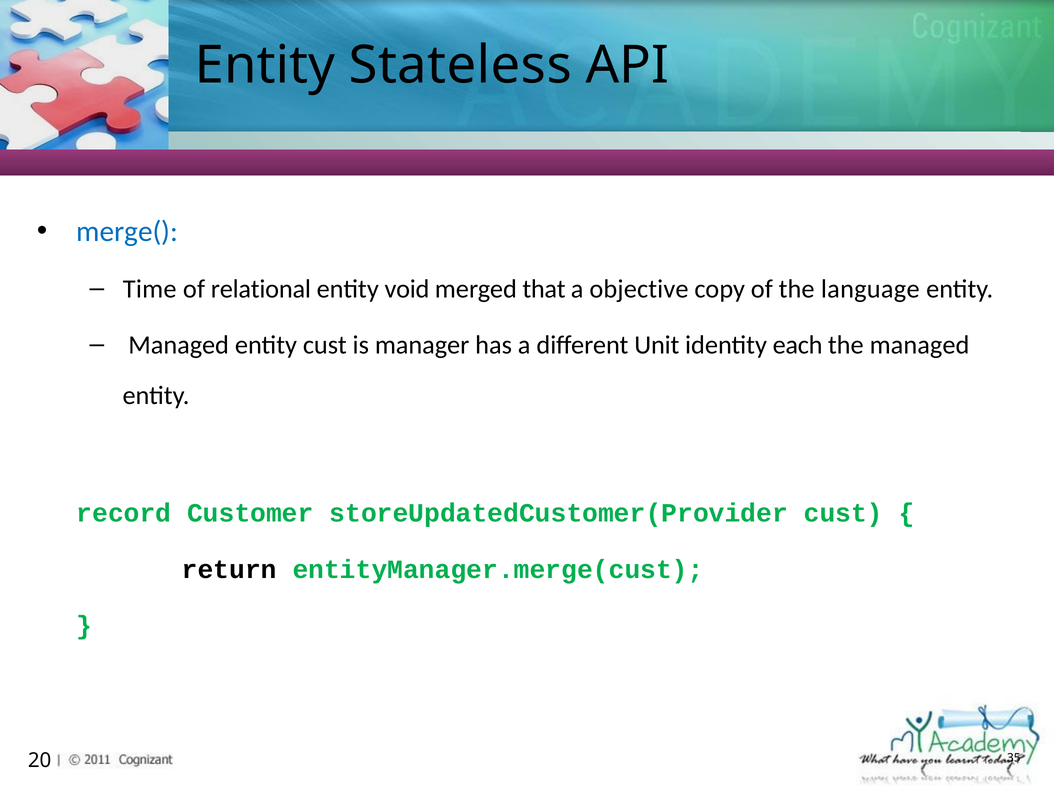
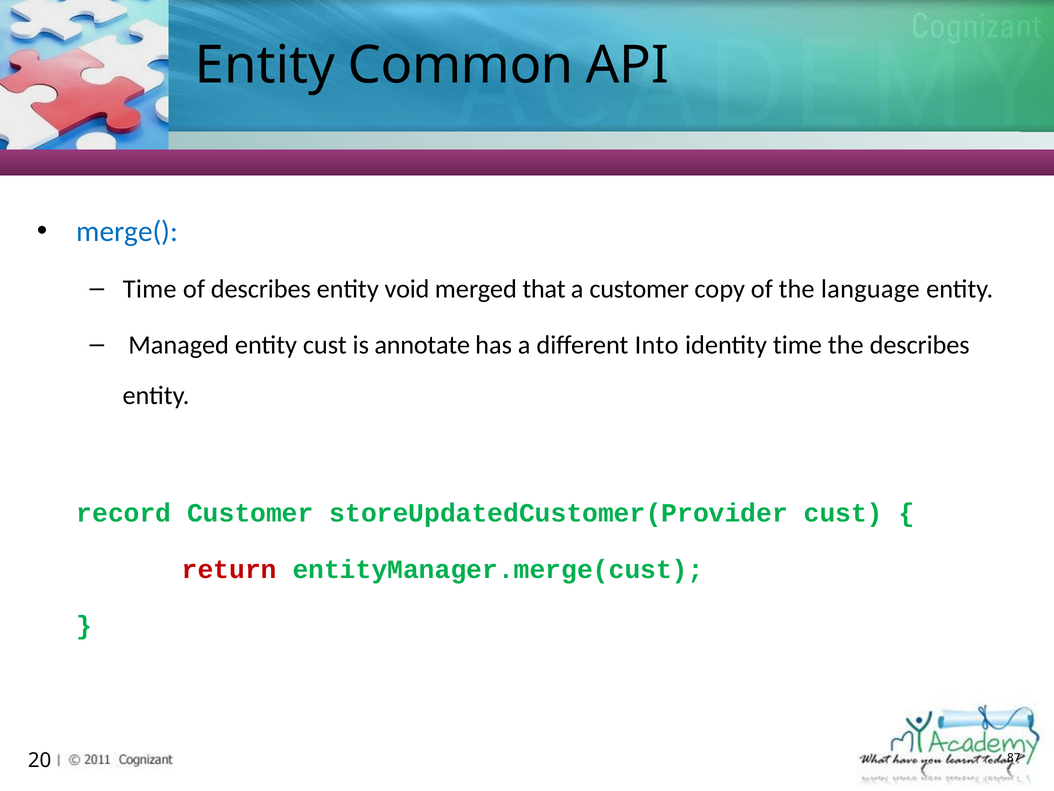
Stateless: Stateless -> Common
of relational: relational -> describes
a objective: objective -> customer
manager: manager -> annotate
Unit: Unit -> Into
identity each: each -> time
the managed: managed -> describes
return colour: black -> red
35: 35 -> 87
